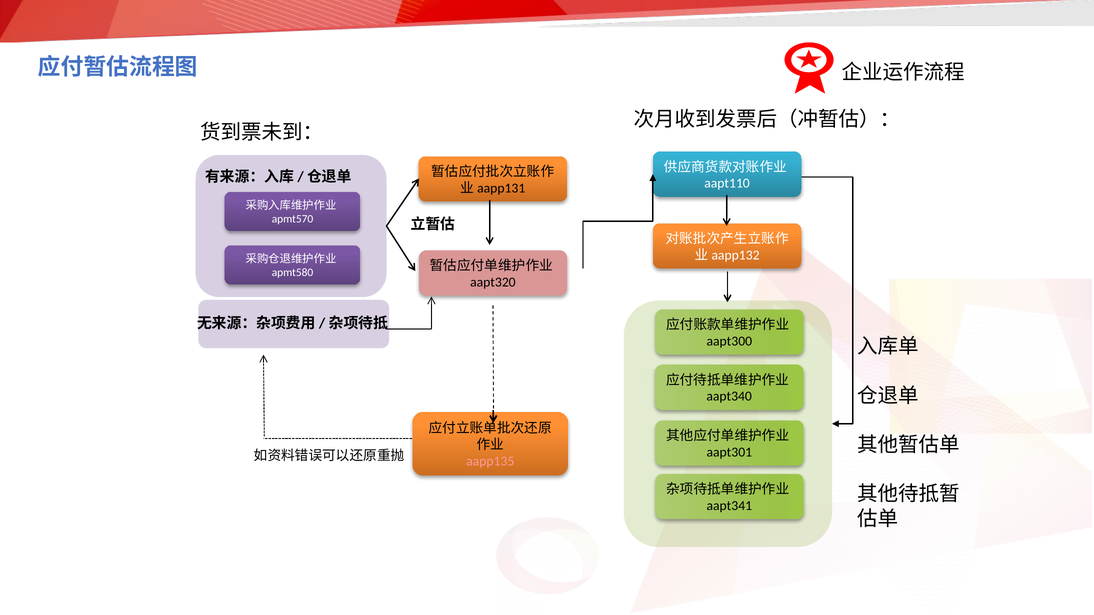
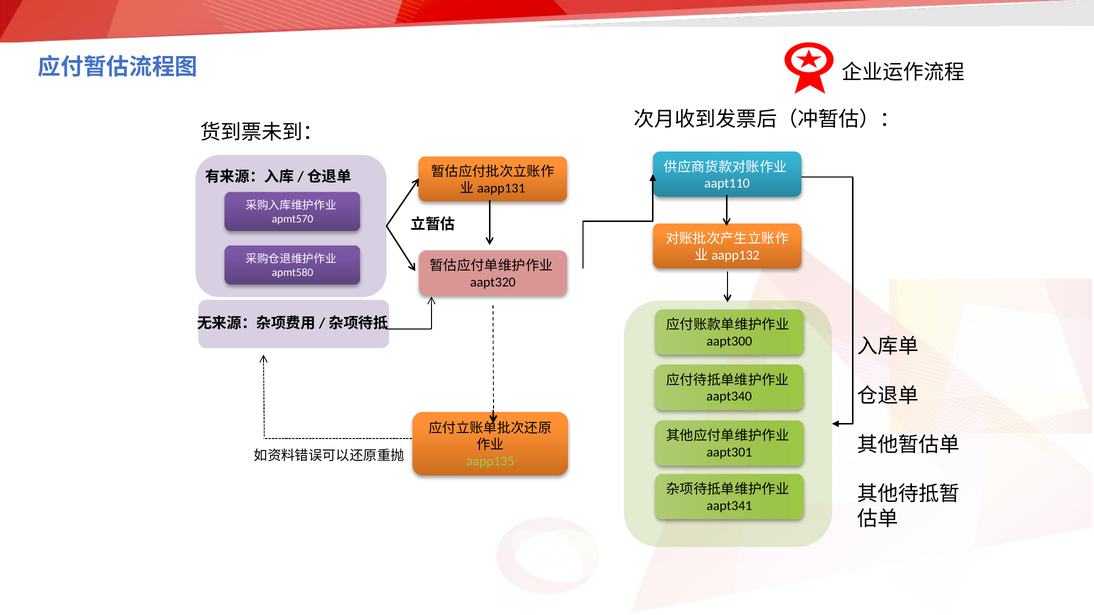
aapp135 colour: pink -> light green
